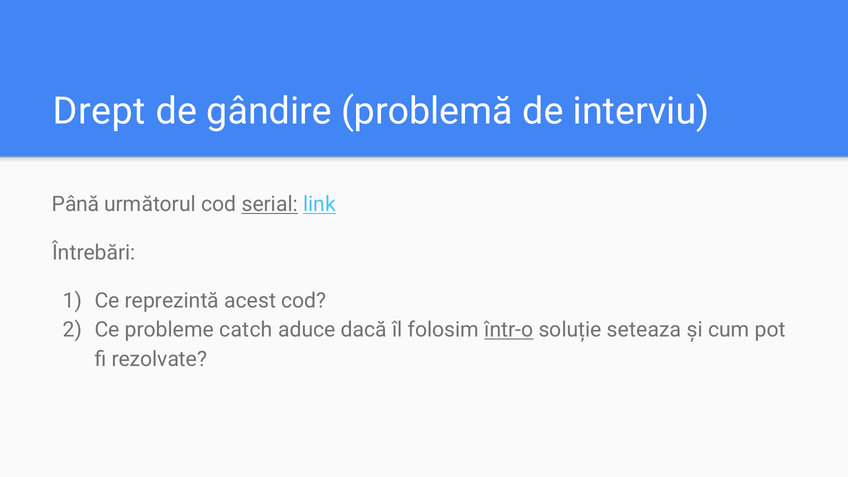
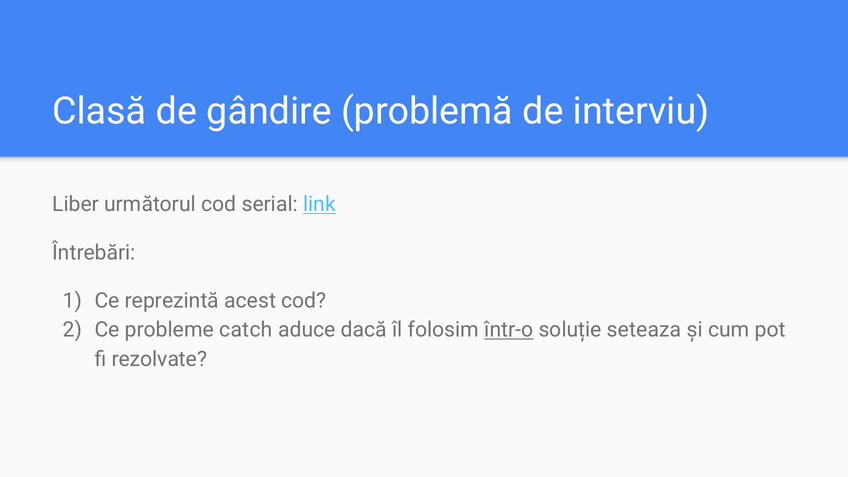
Drept: Drept -> Clasă
Până: Până -> Liber
serial underline: present -> none
